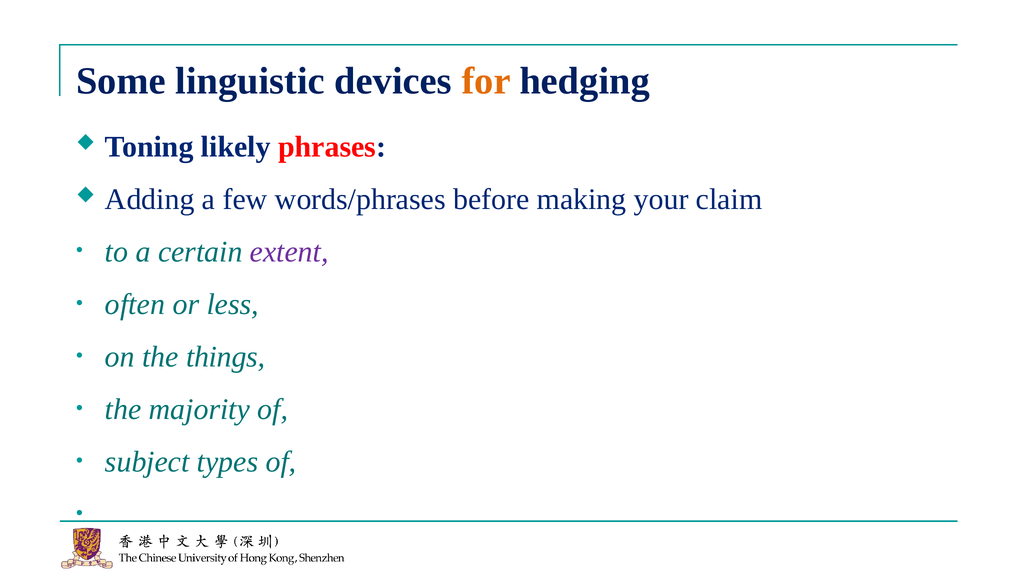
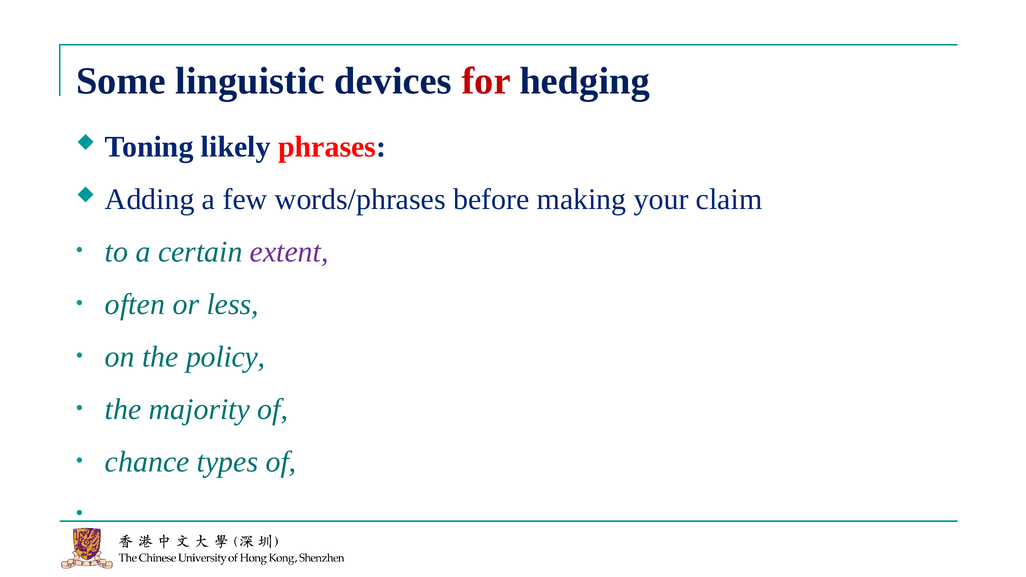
for colour: orange -> red
things: things -> policy
subject: subject -> chance
